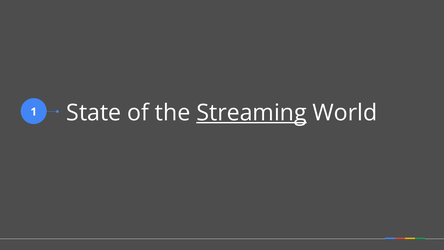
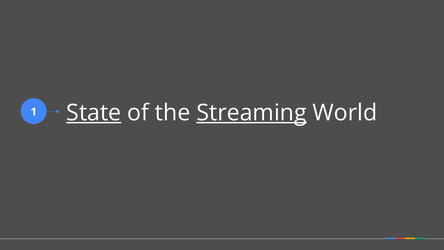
State underline: none -> present
